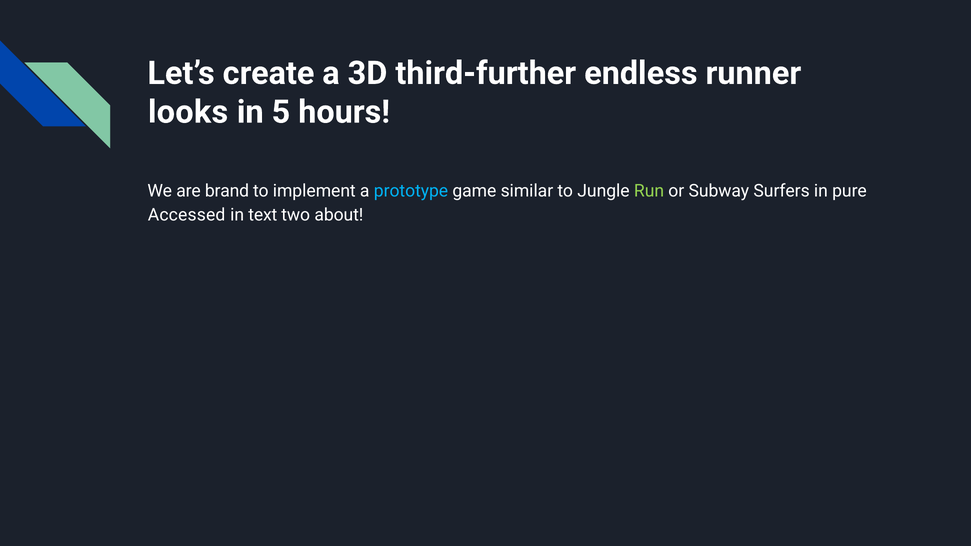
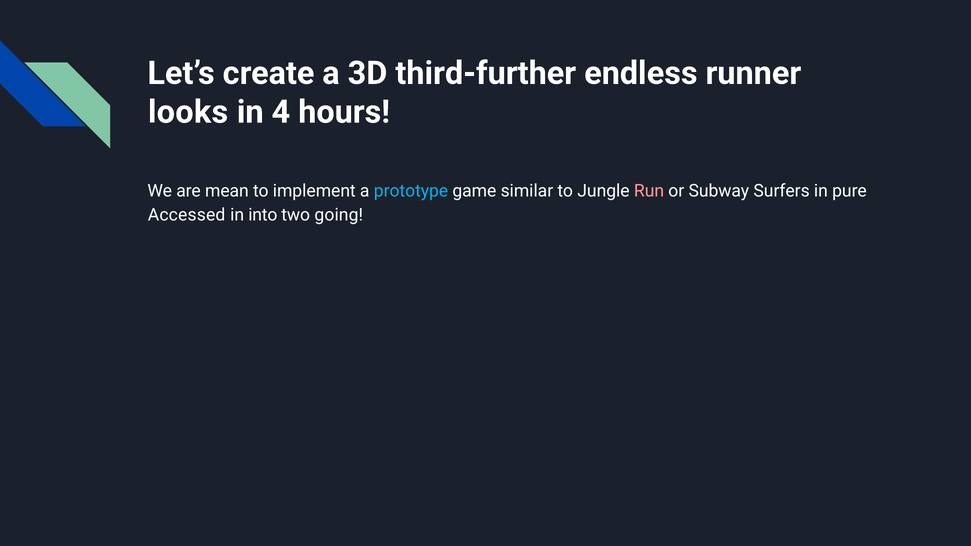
5: 5 -> 4
brand: brand -> mean
Run colour: light green -> pink
text: text -> into
about: about -> going
